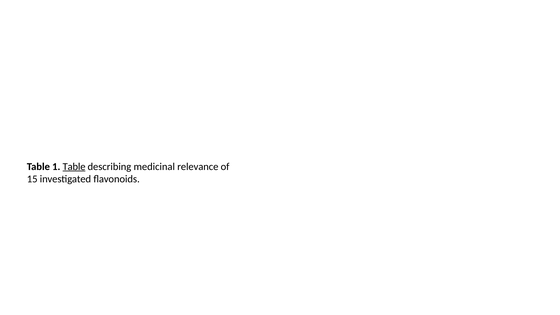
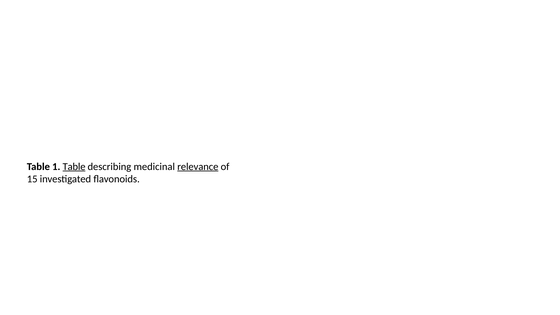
relevance underline: none -> present
